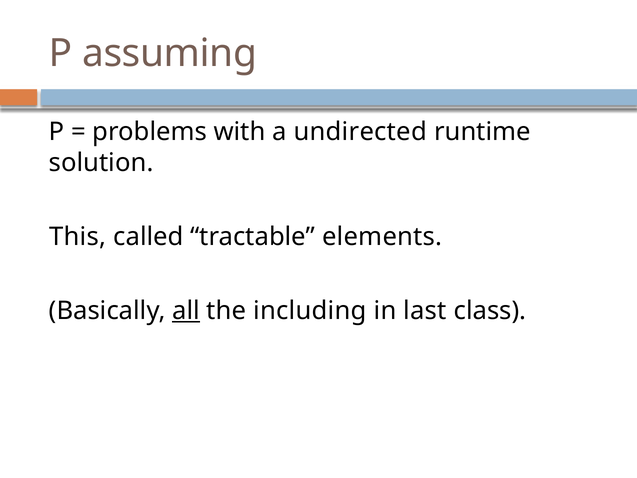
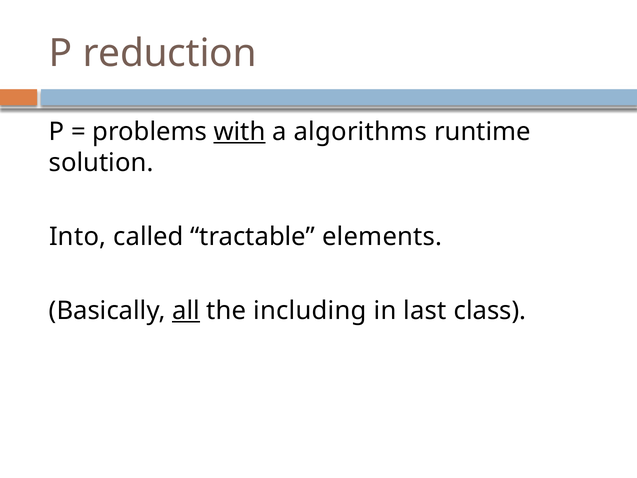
assuming: assuming -> reduction
with underline: none -> present
undirected: undirected -> algorithms
This: This -> Into
